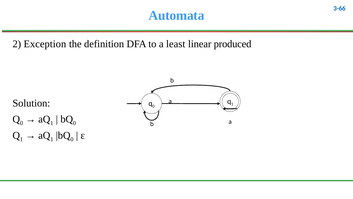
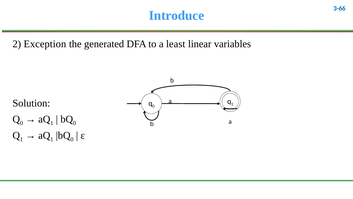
Automata: Automata -> Introduce
definition: definition -> generated
produced: produced -> variables
